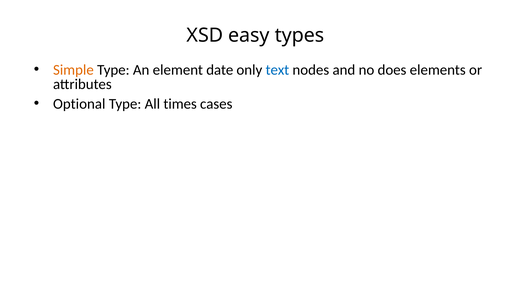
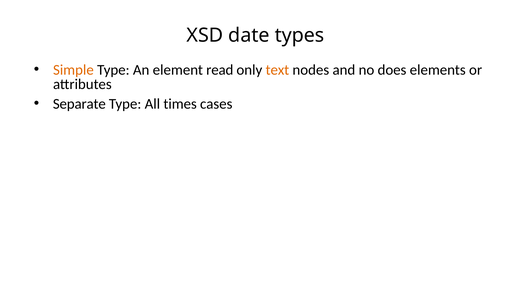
easy: easy -> date
date: date -> read
text colour: blue -> orange
Optional: Optional -> Separate
